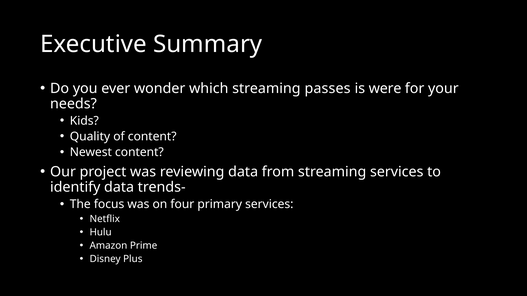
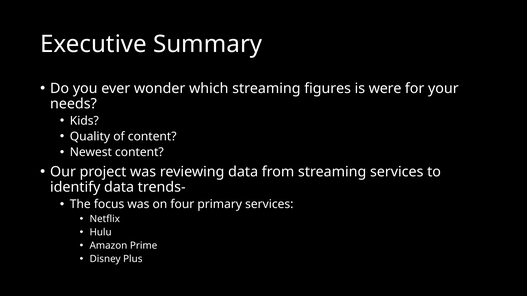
passes: passes -> figures
